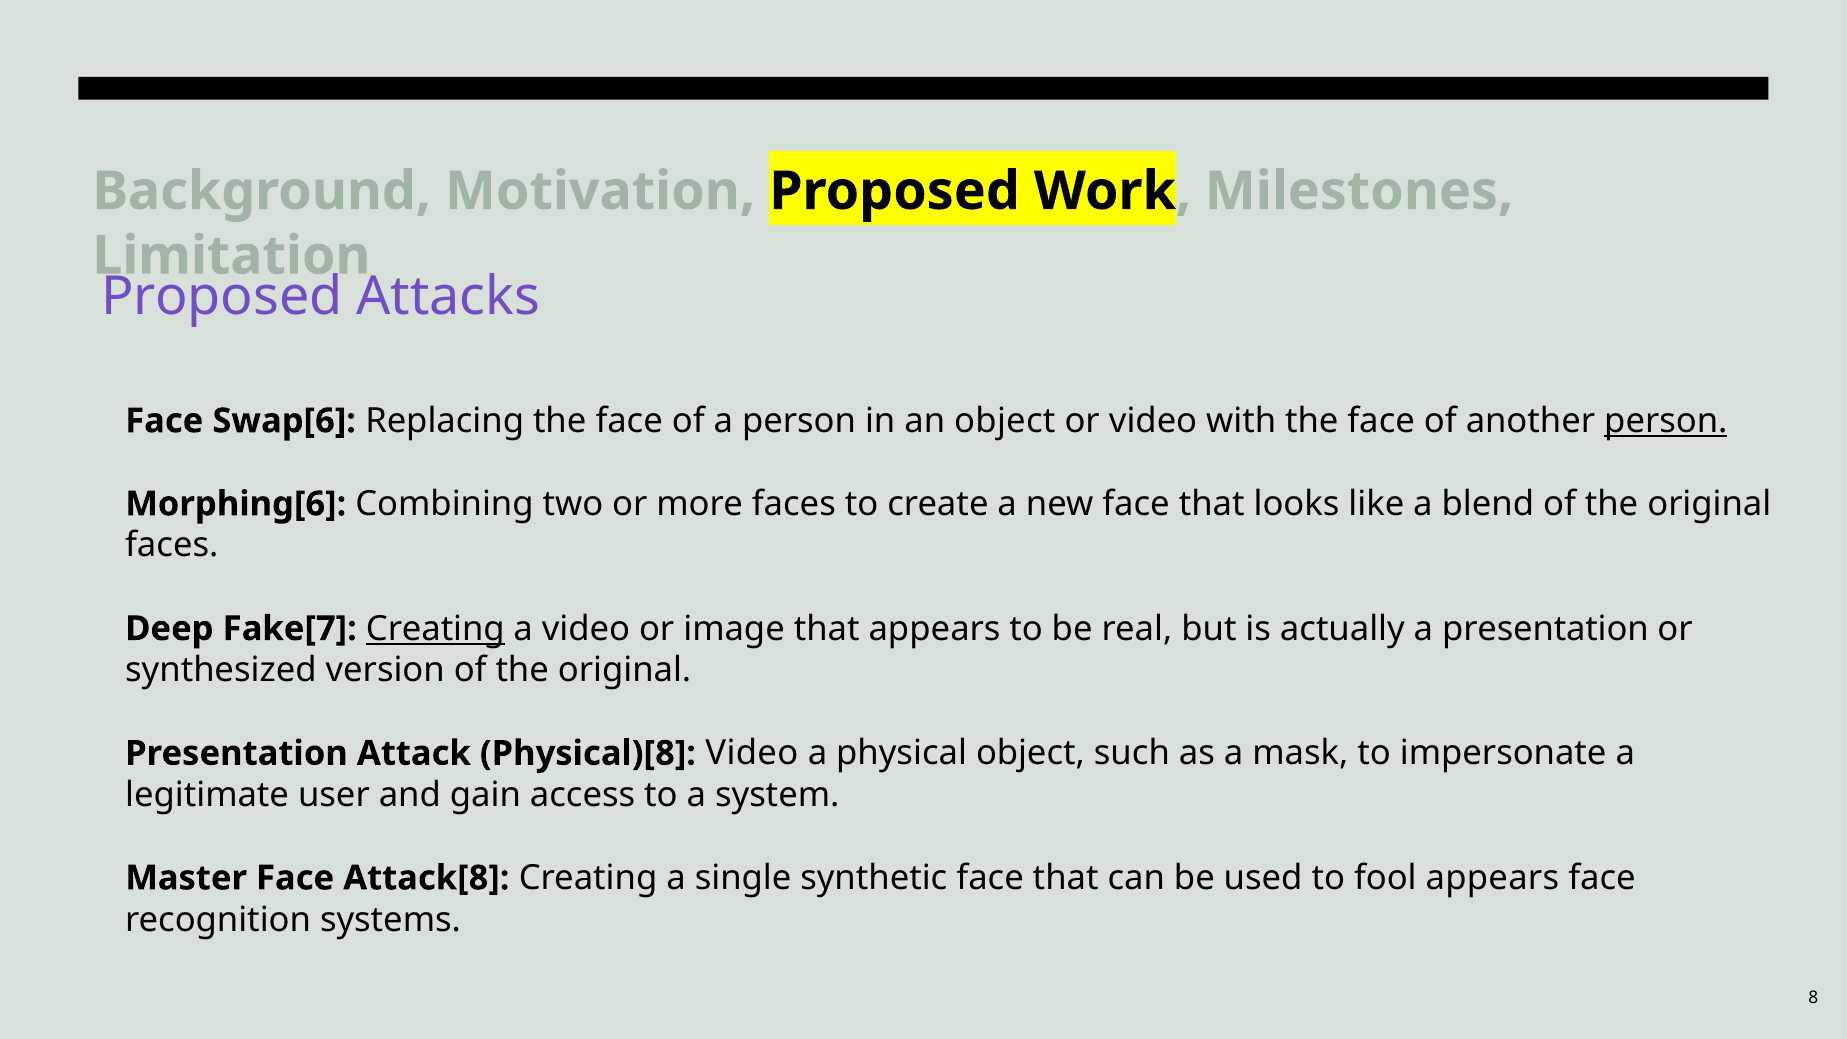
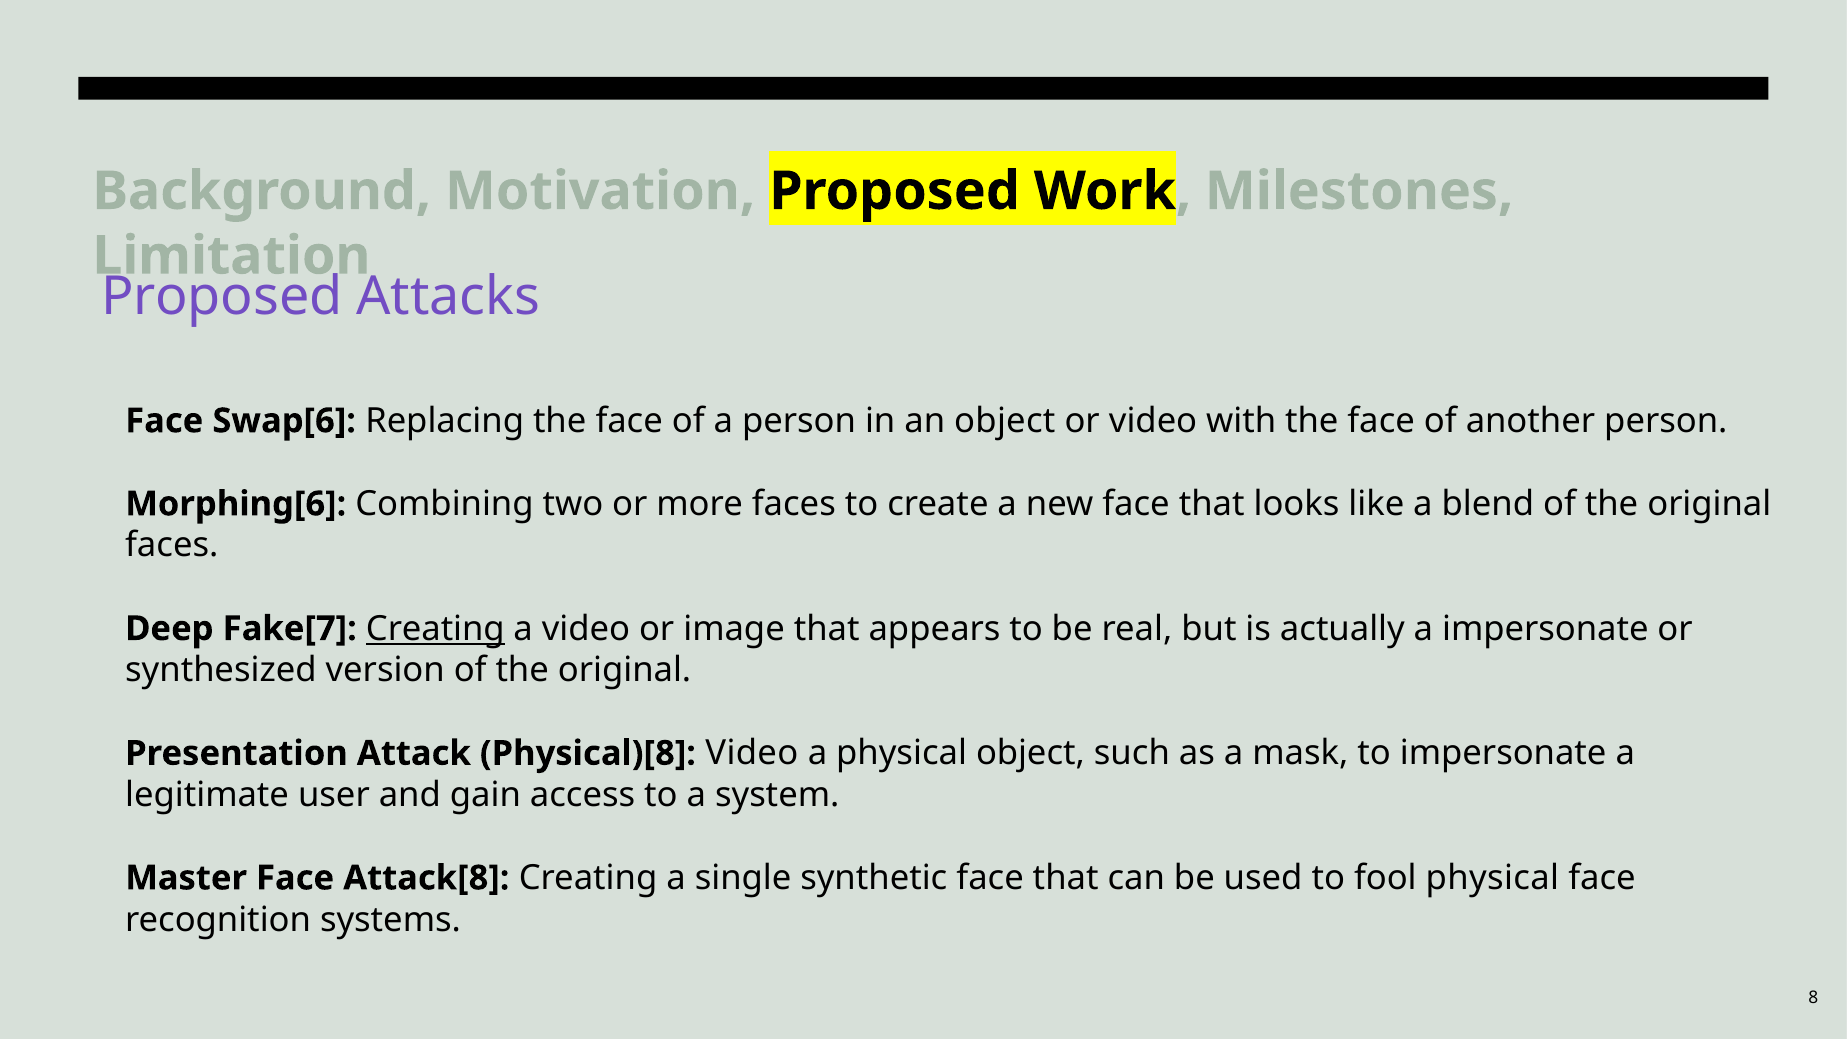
person at (1666, 421) underline: present -> none
a presentation: presentation -> impersonate
fool appears: appears -> physical
